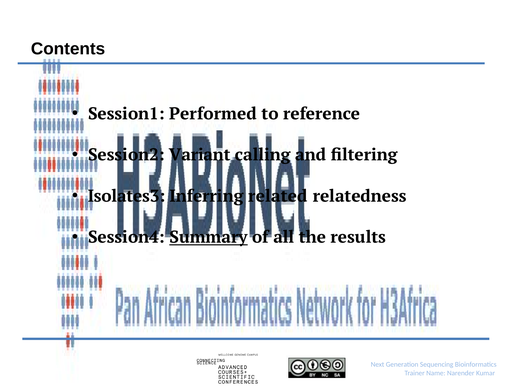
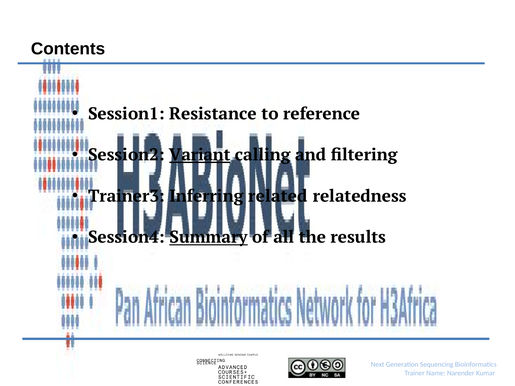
Performed: Performed -> Resistance
Variant underline: none -> present
Isolates3: Isolates3 -> Trainer3
